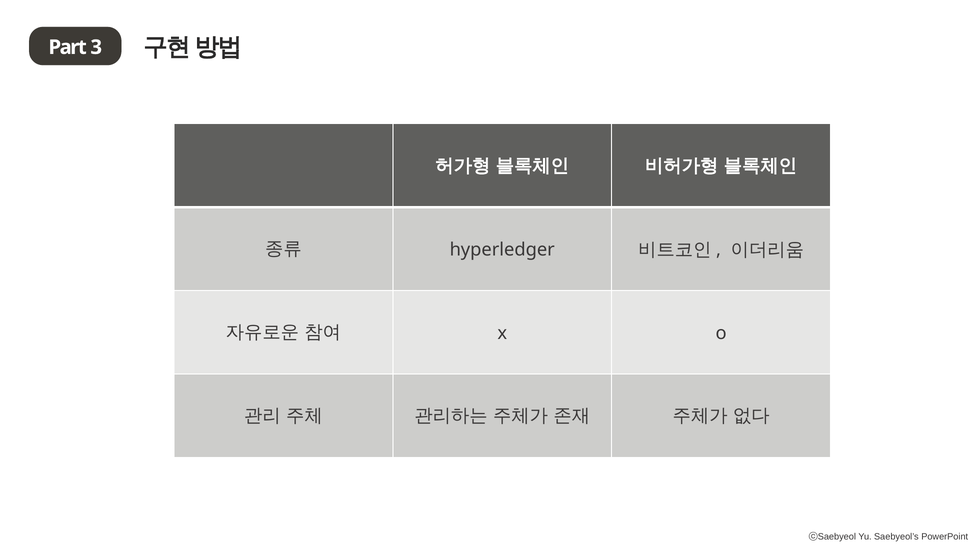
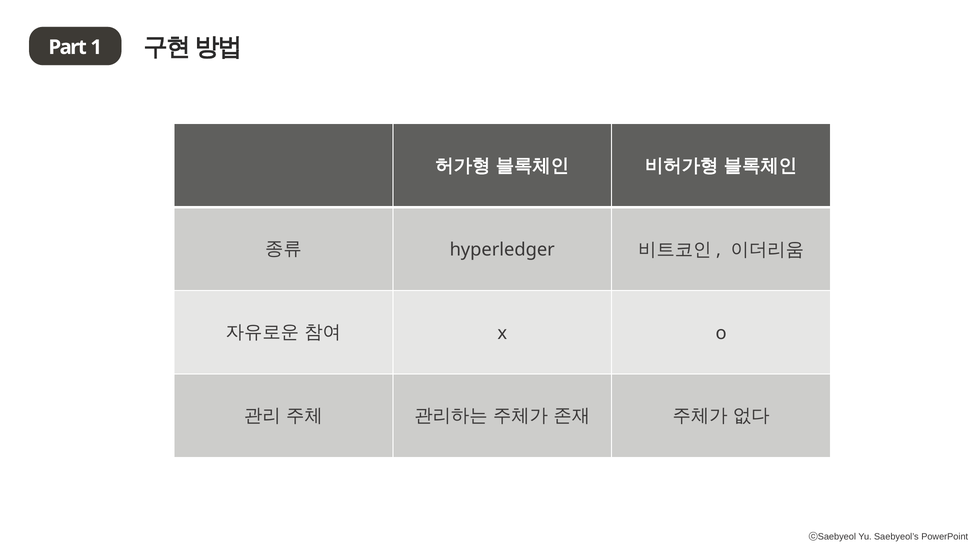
3: 3 -> 1
